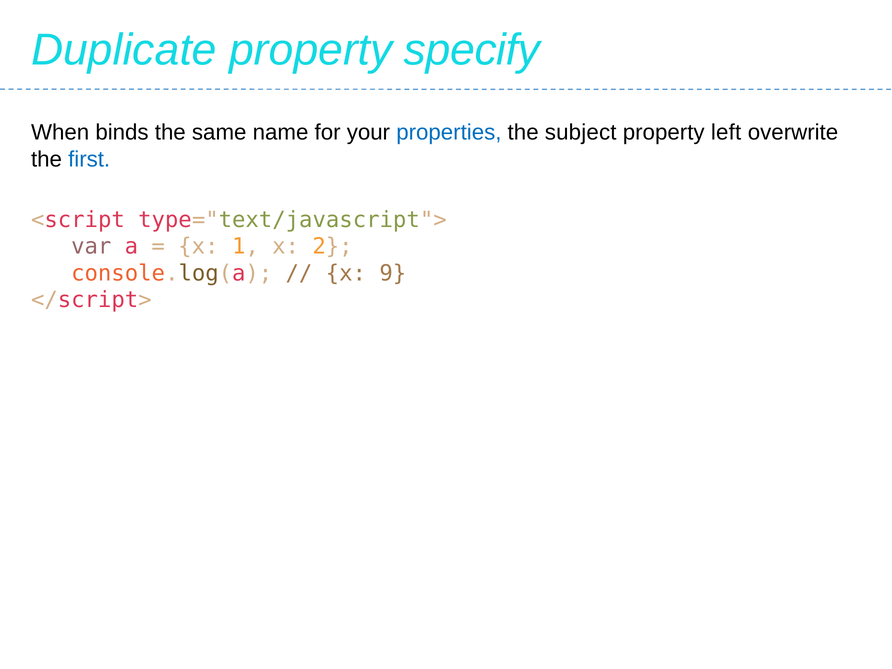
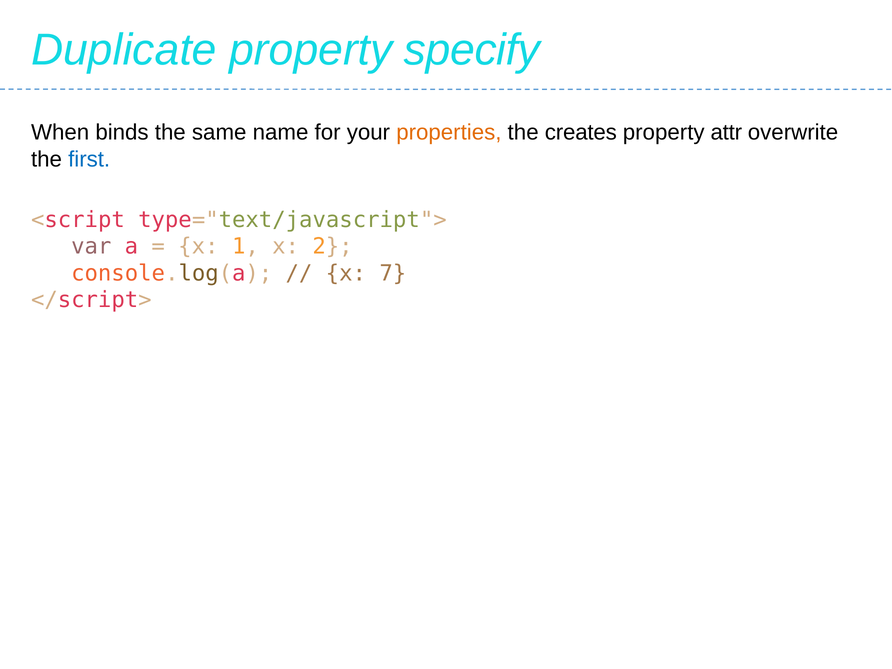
properties colour: blue -> orange
subject: subject -> creates
left: left -> attr
9: 9 -> 7
